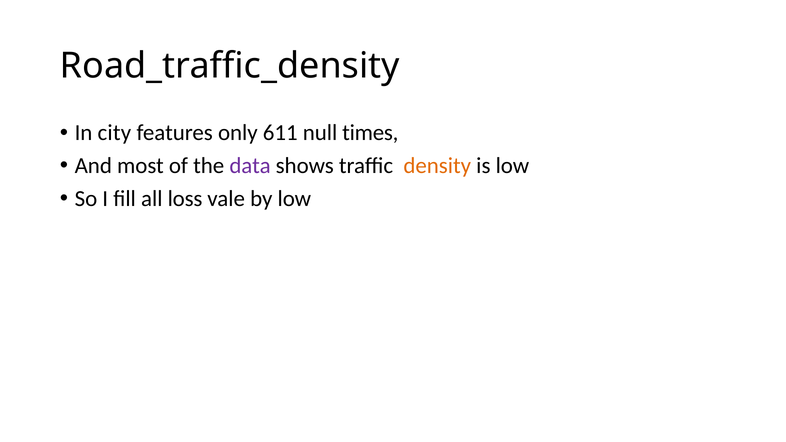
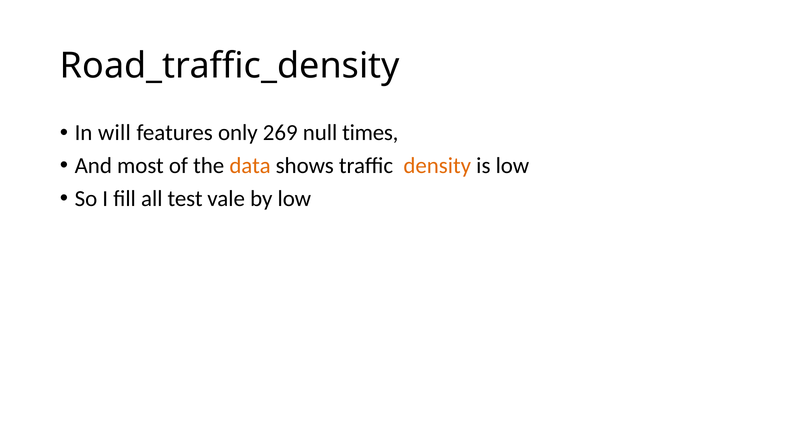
city: city -> will
611: 611 -> 269
data colour: purple -> orange
loss: loss -> test
